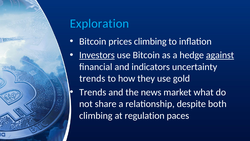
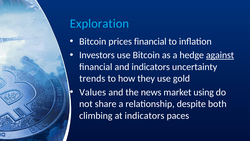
prices climbing: climbing -> financial
Investors underline: present -> none
Trends at (93, 92): Trends -> Values
what: what -> using
at regulation: regulation -> indicators
